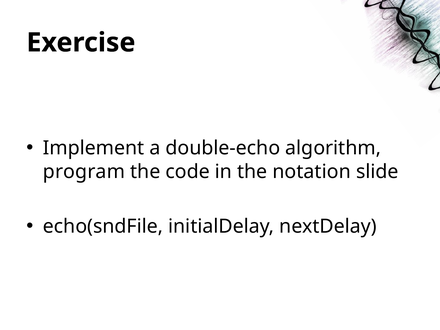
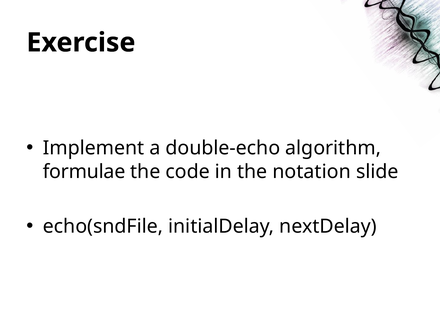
program: program -> formulae
